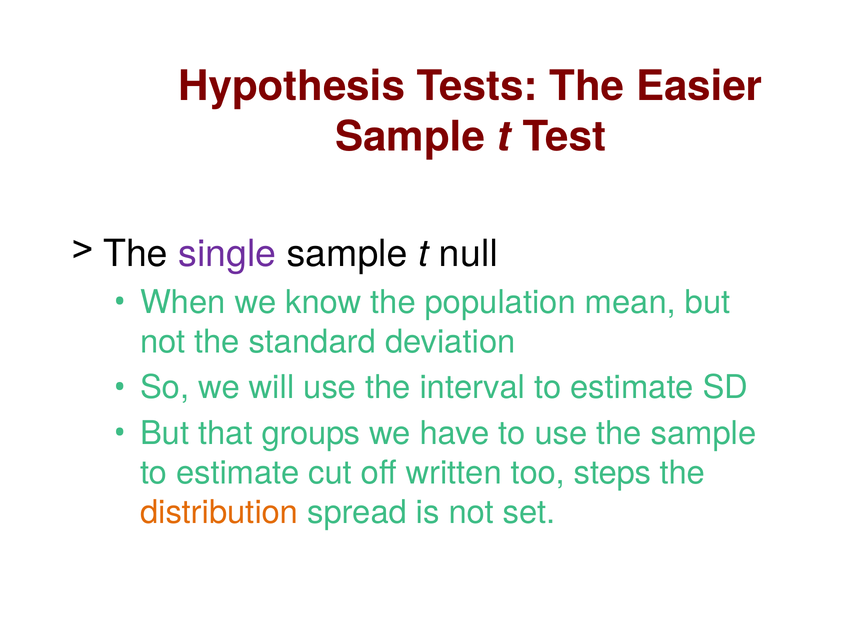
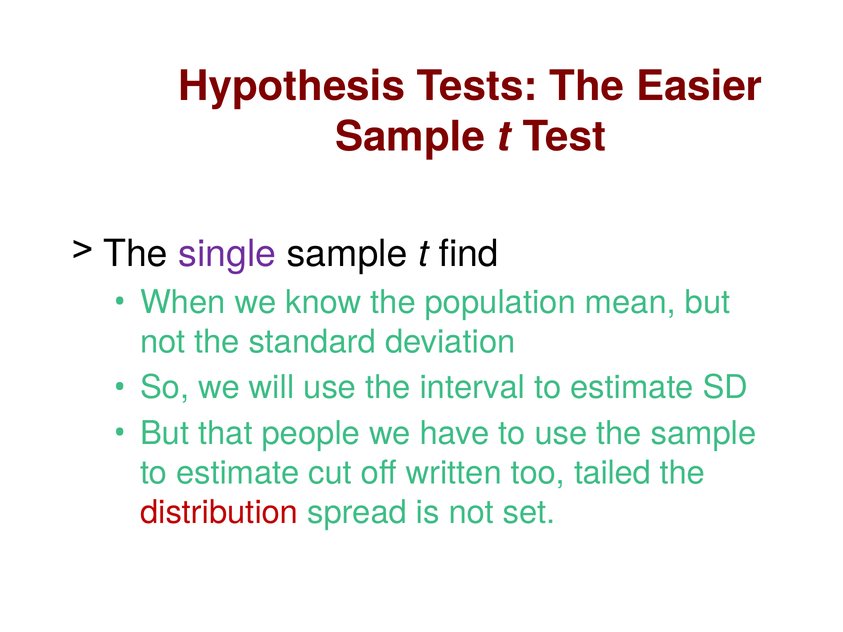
null: null -> find
groups: groups -> people
steps: steps -> tailed
distribution colour: orange -> red
